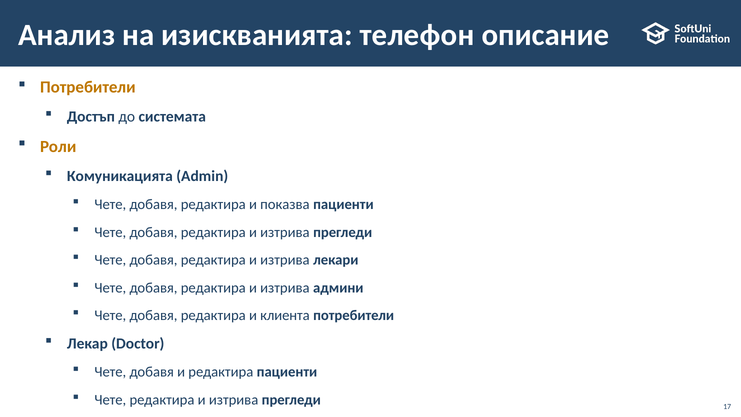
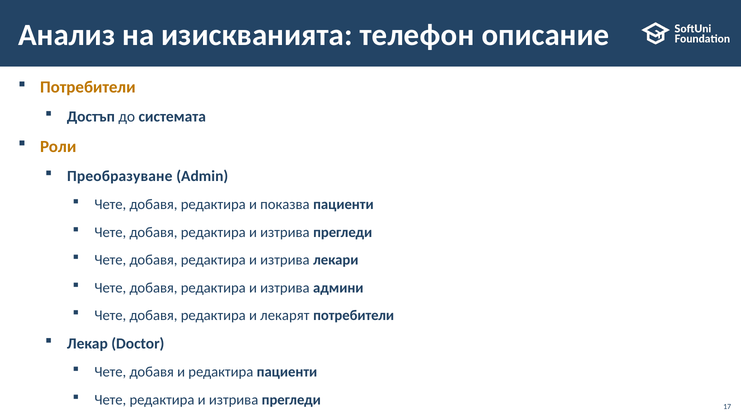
Комуникацията: Комуникацията -> Преобразуване
клиента: клиента -> лекарят
